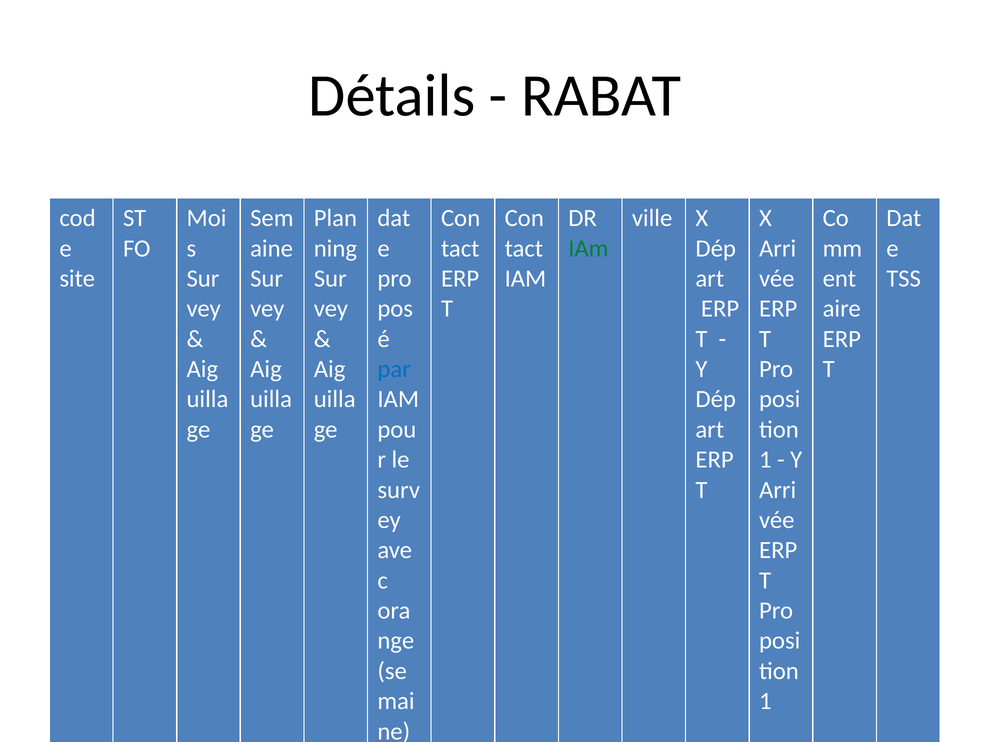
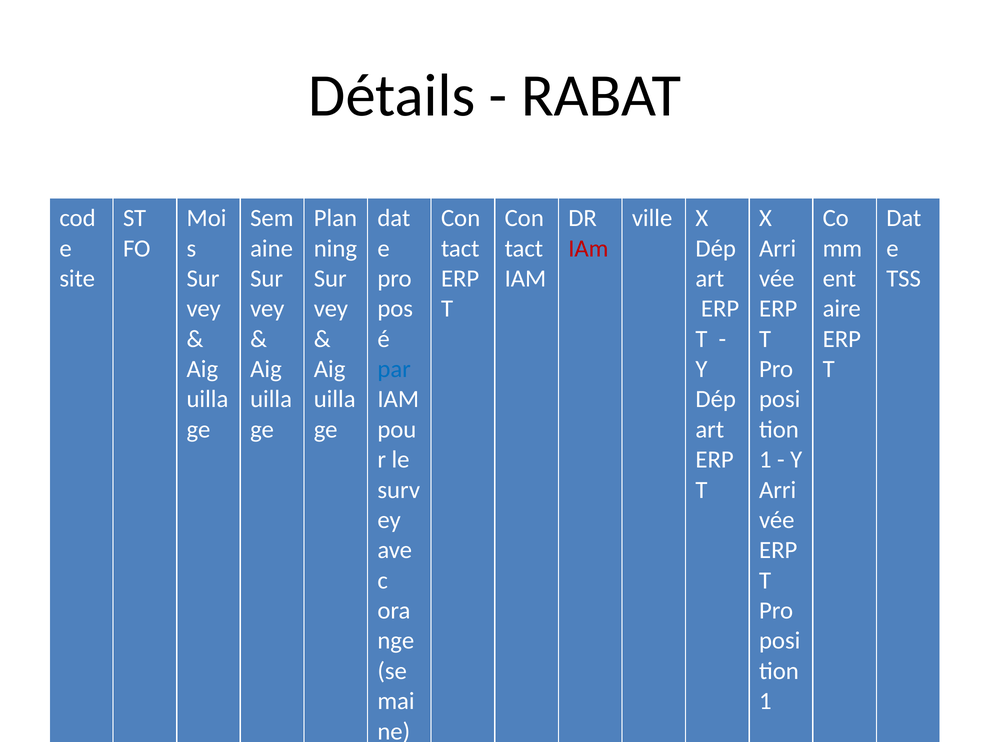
IAm at (588, 249) colour: green -> red
